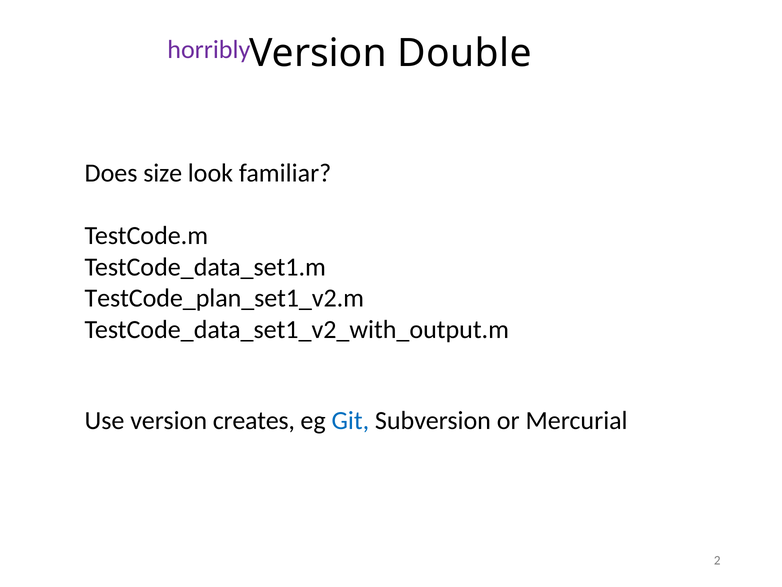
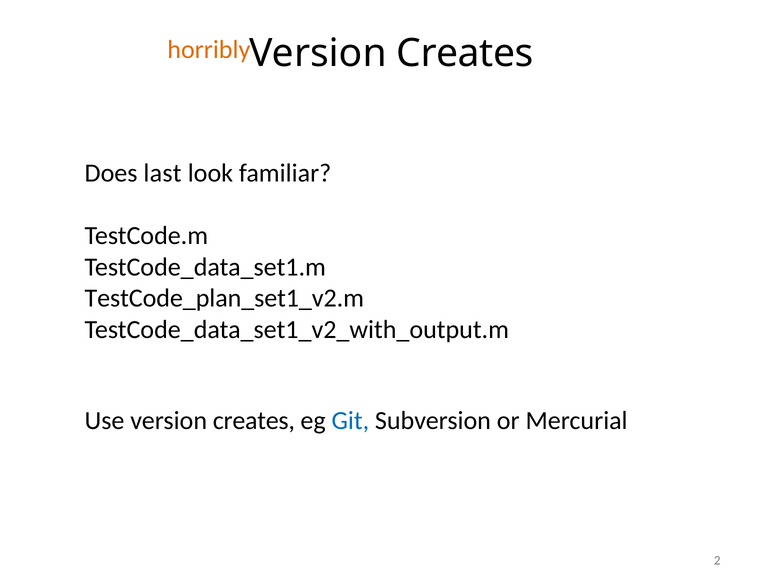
horribly colour: purple -> orange
Double at (465, 54): Double -> Creates
size: size -> last
